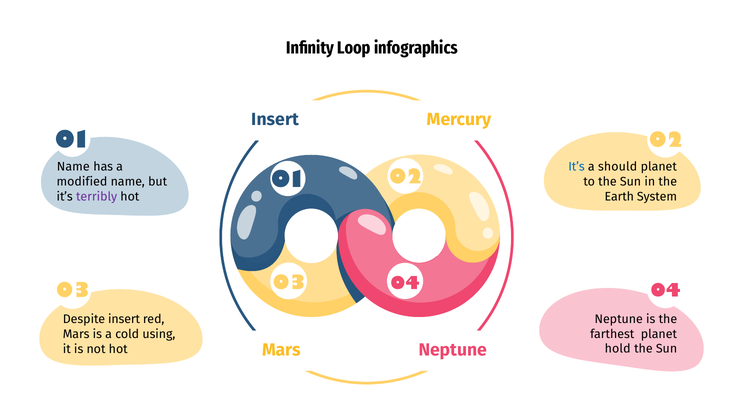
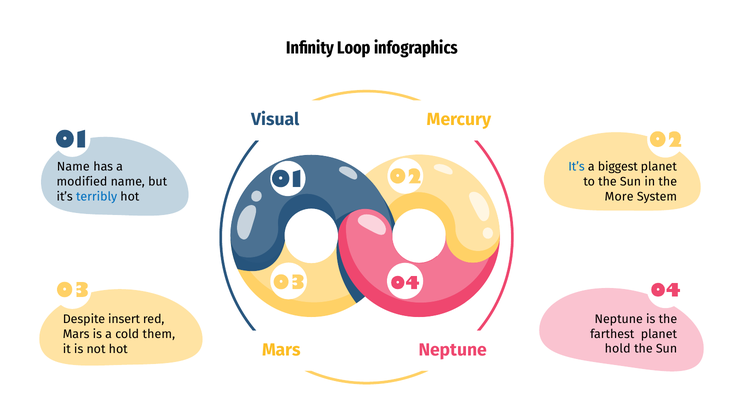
Insert at (275, 119): Insert -> Visual
should: should -> biggest
Earth: Earth -> More
terribly colour: purple -> blue
using: using -> them
